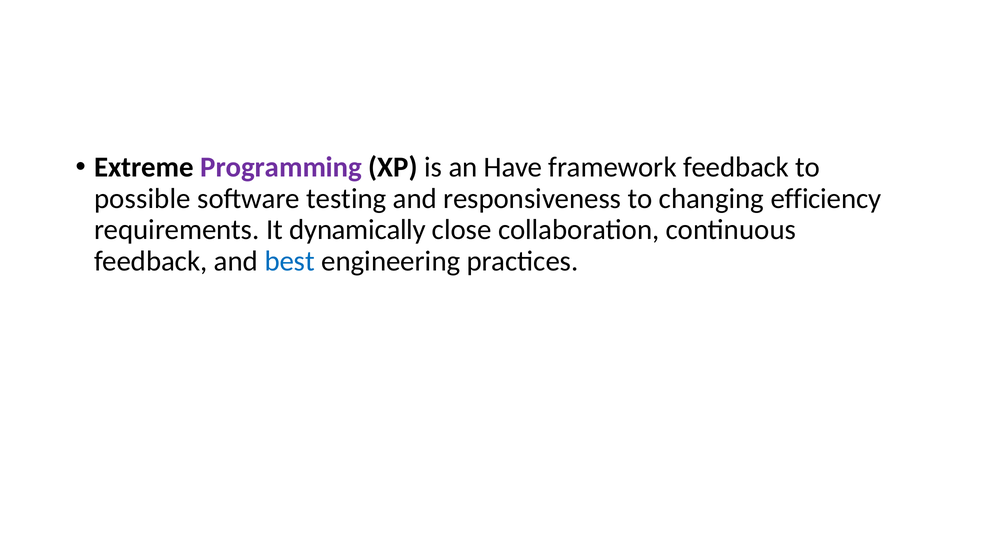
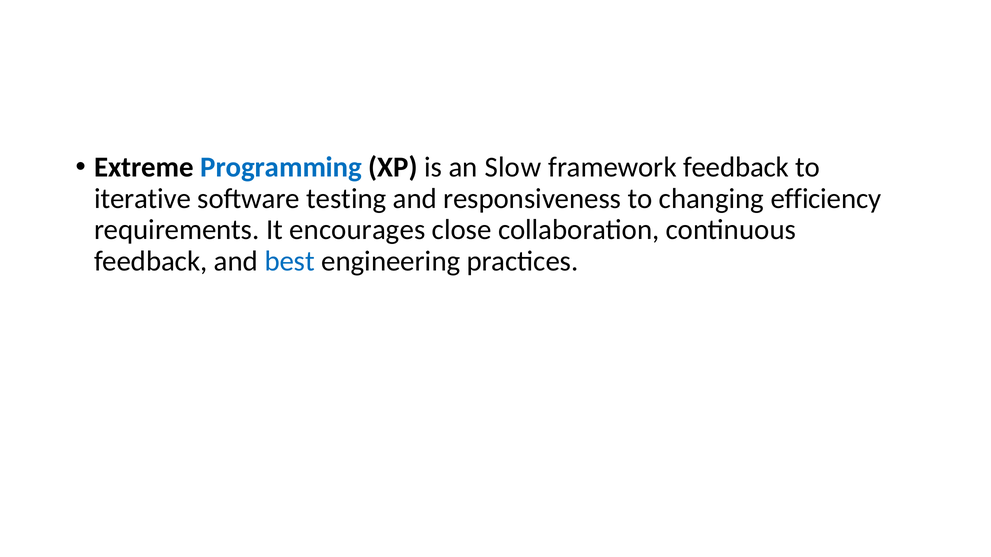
Programming colour: purple -> blue
Have: Have -> Slow
possible: possible -> iterative
dynamically: dynamically -> encourages
